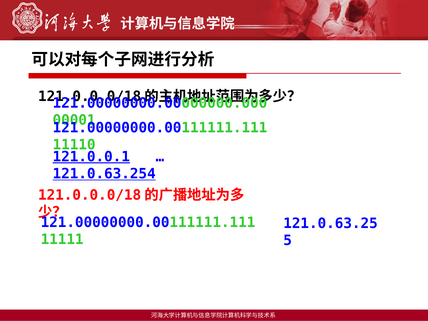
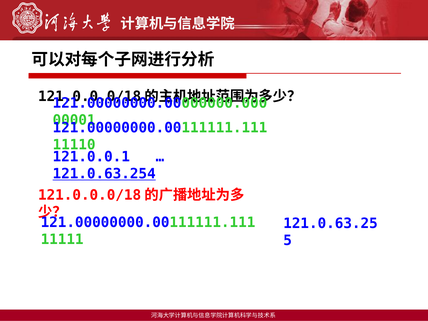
121.0.0.1 underline: present -> none
